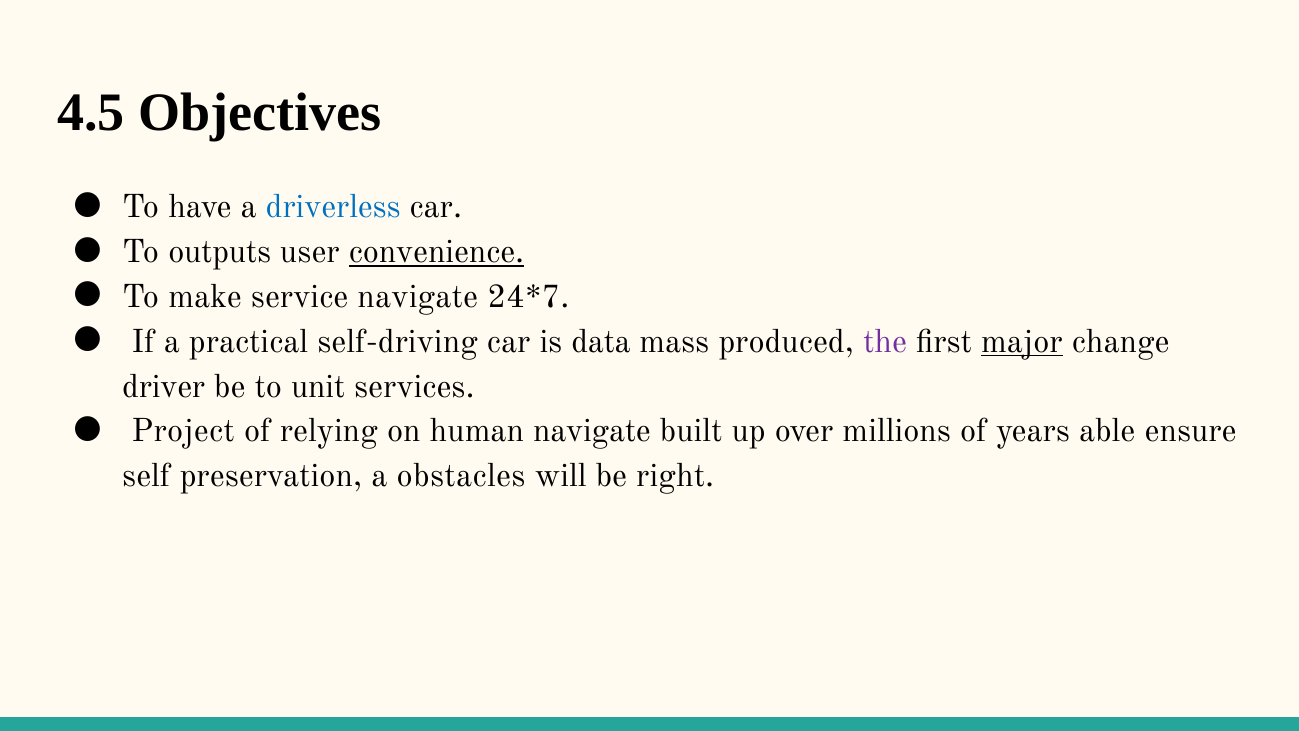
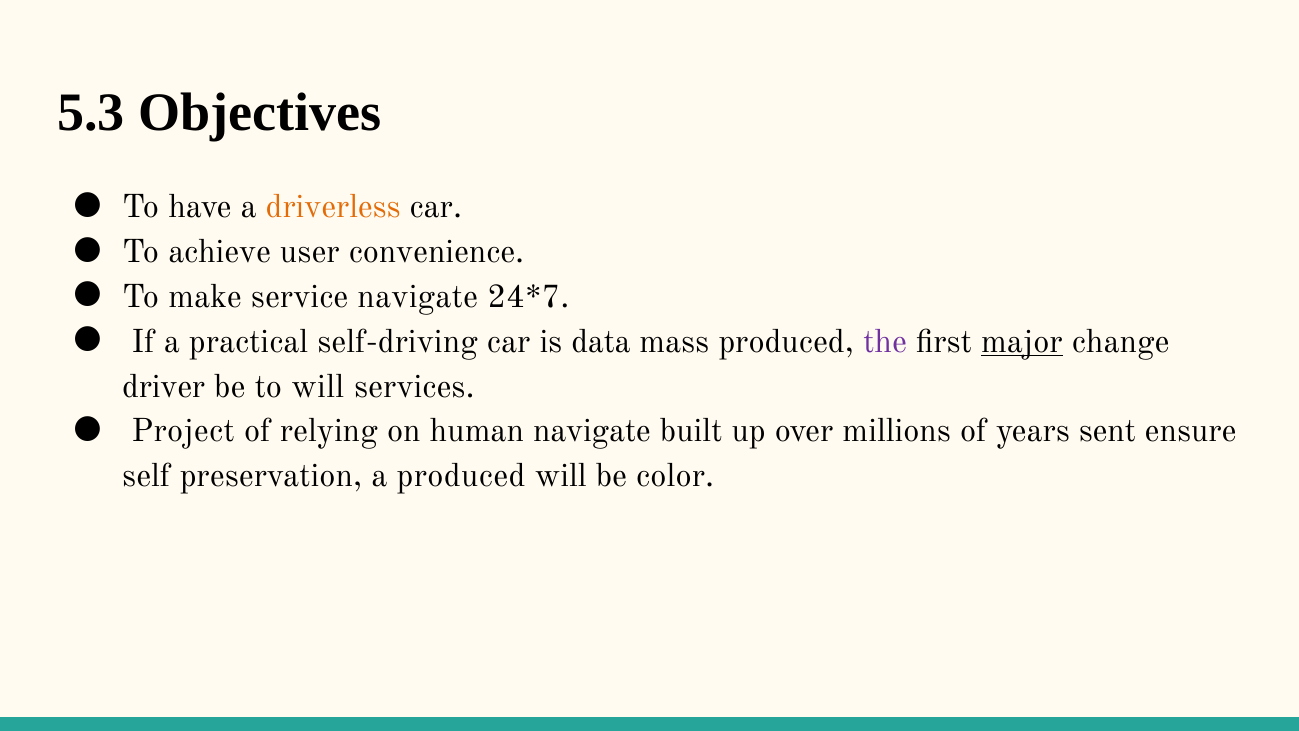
4.5: 4.5 -> 5.3
driverless colour: blue -> orange
outputs: outputs -> achieve
convenience underline: present -> none
to unit: unit -> will
able: able -> sent
a obstacles: obstacles -> produced
right: right -> color
